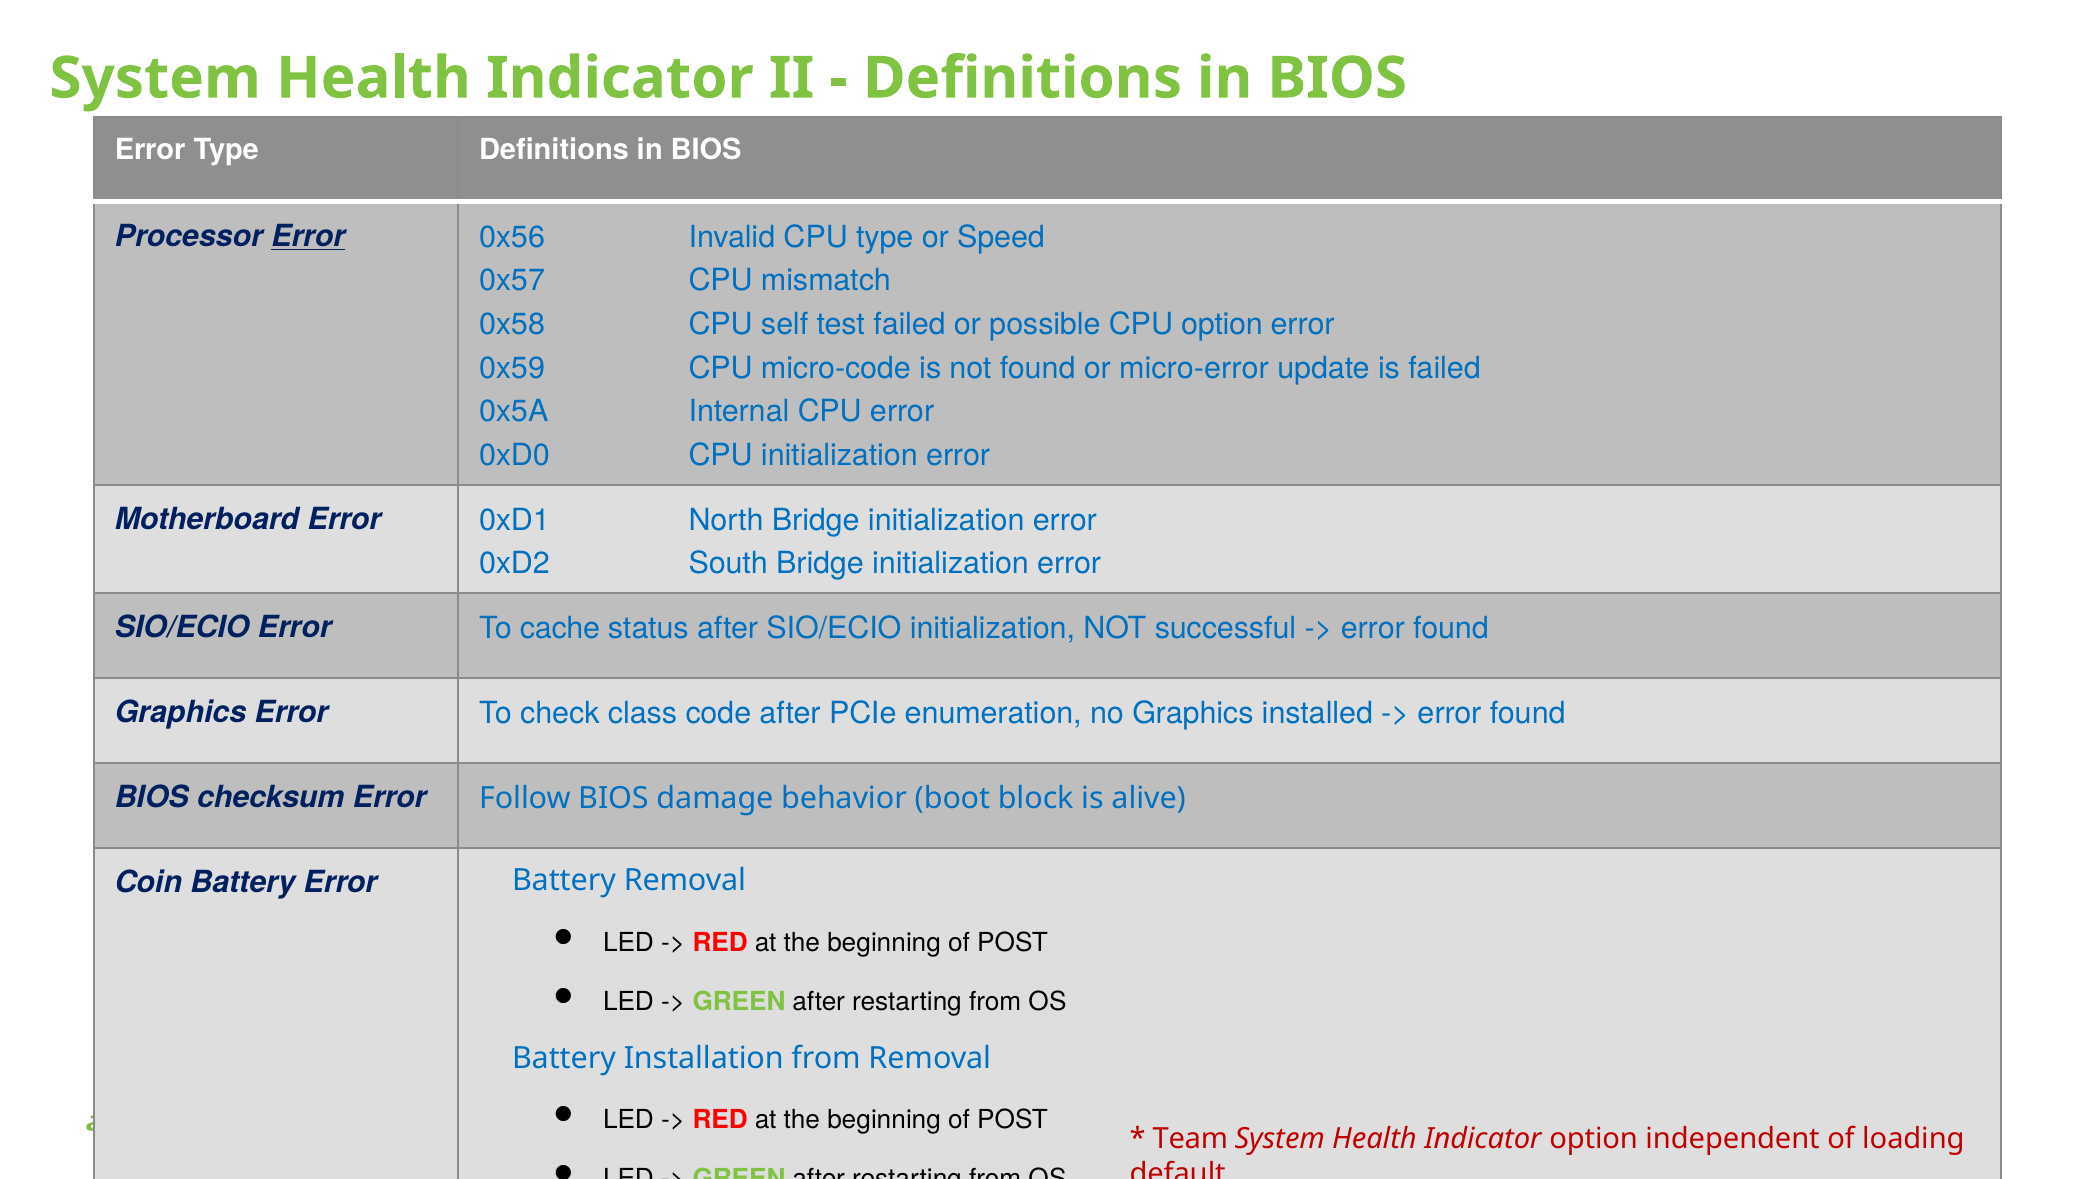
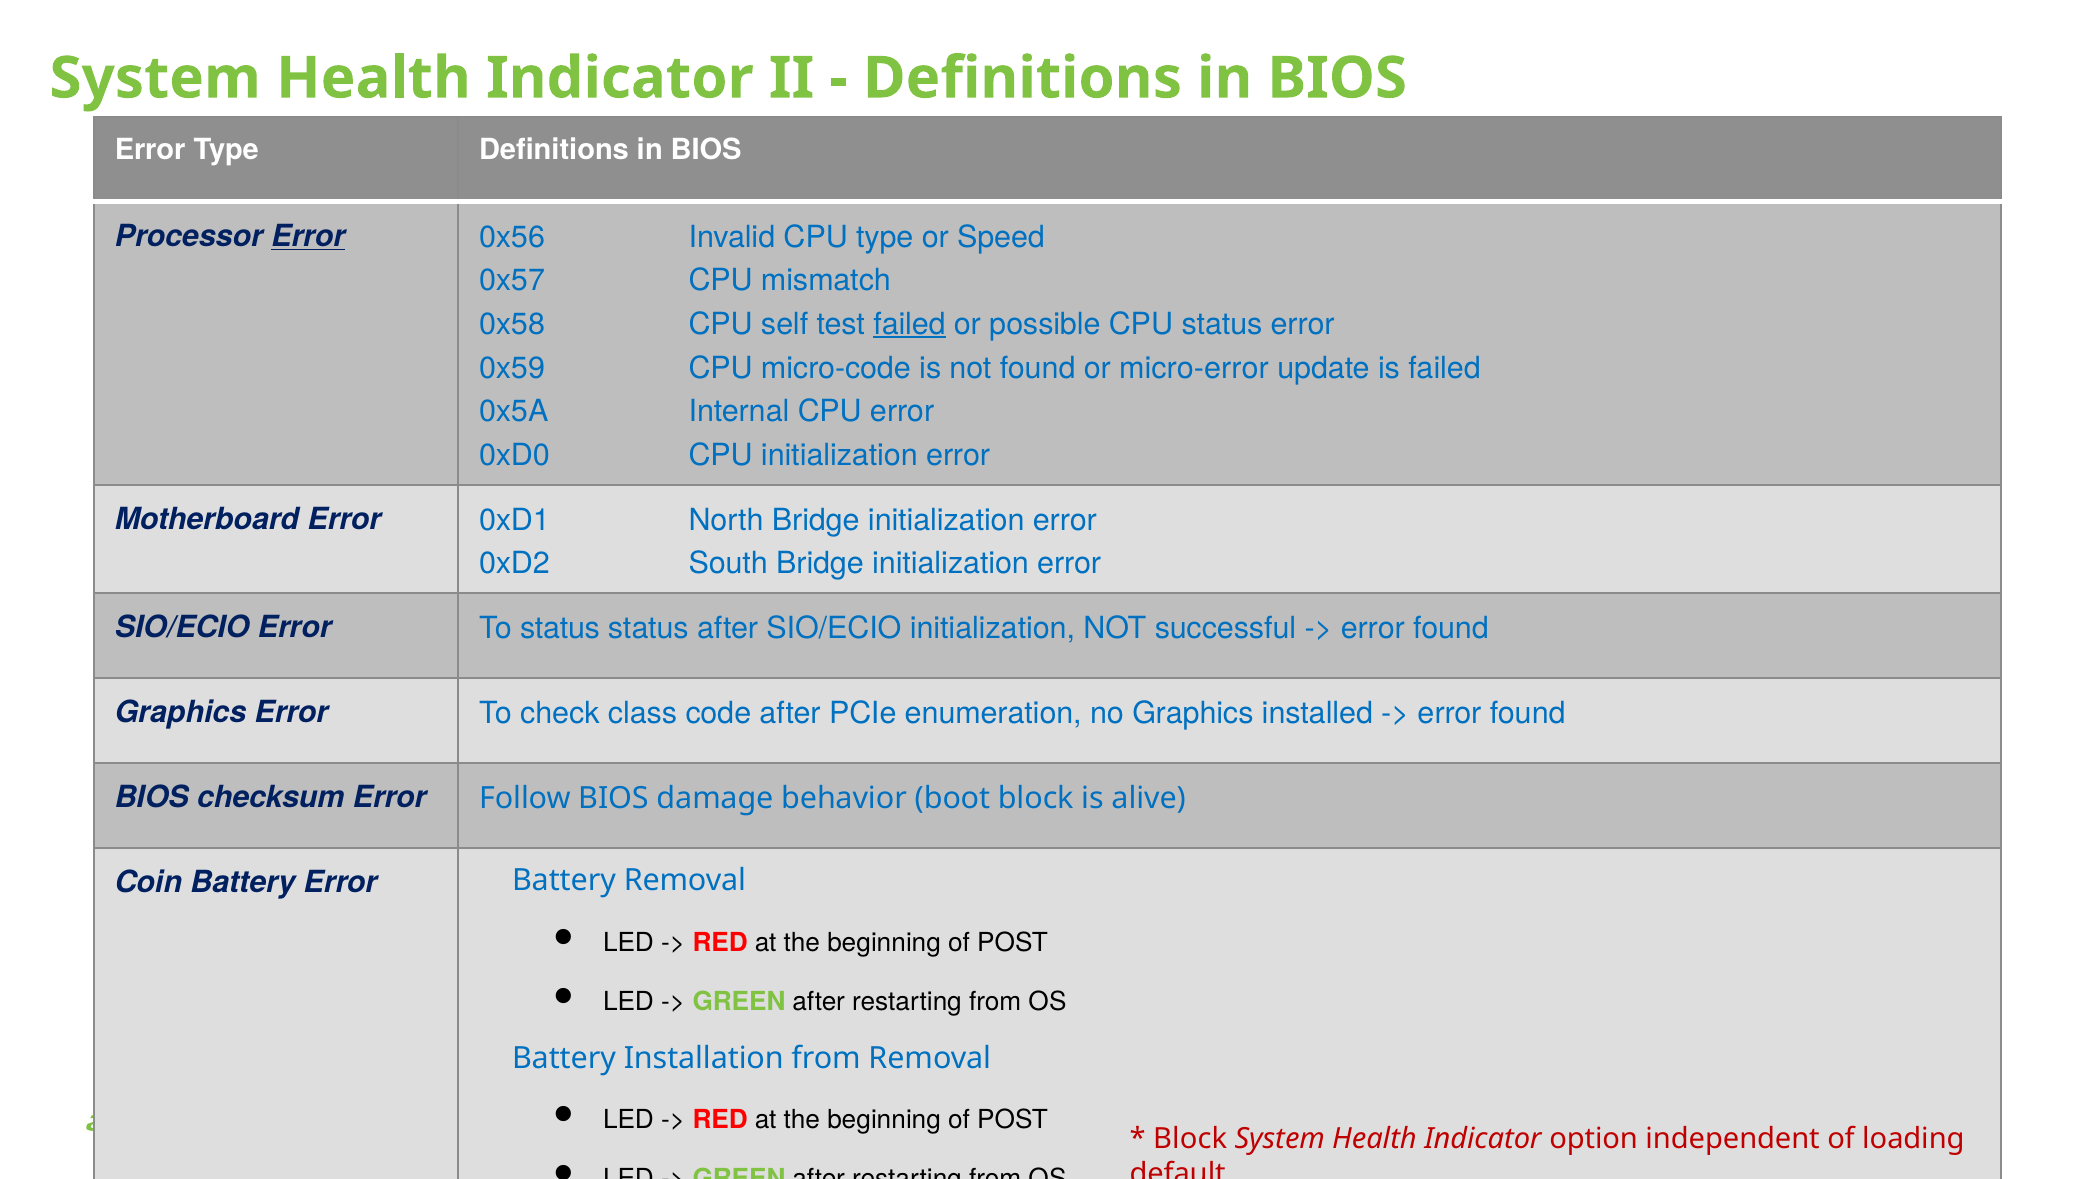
failed at (910, 324) underline: none -> present
CPU option: option -> status
To cache: cache -> status
Team at (1190, 1139): Team -> Block
